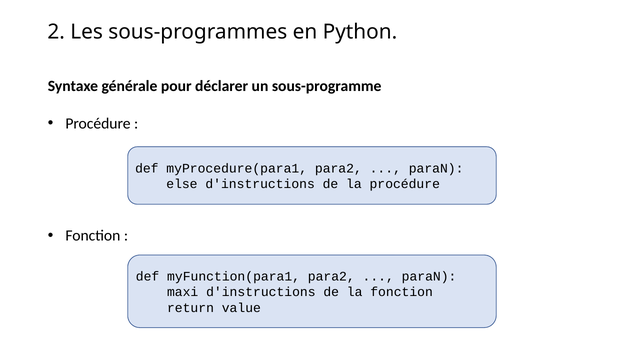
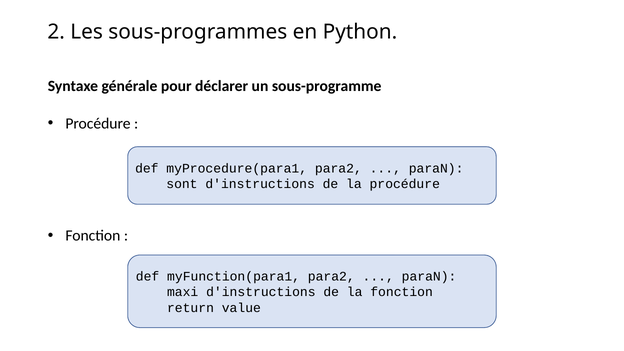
else: else -> sont
